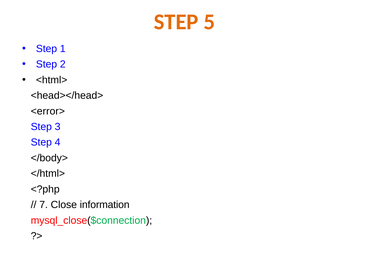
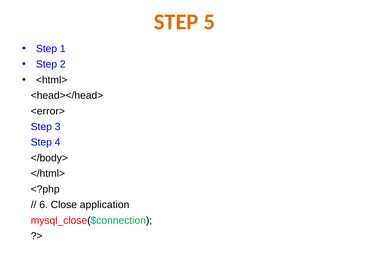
7: 7 -> 6
information: information -> application
